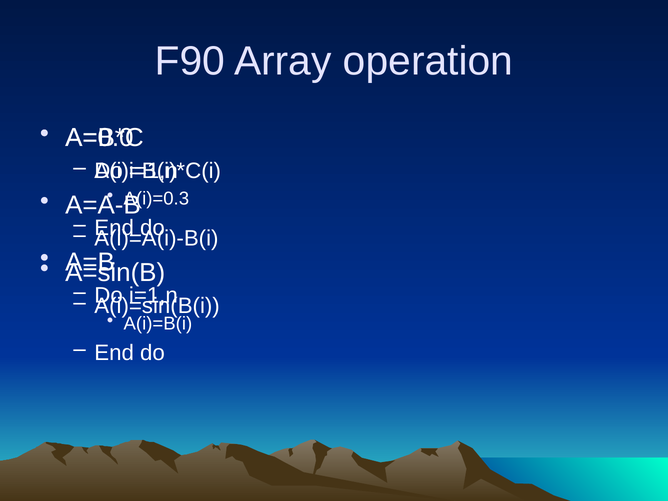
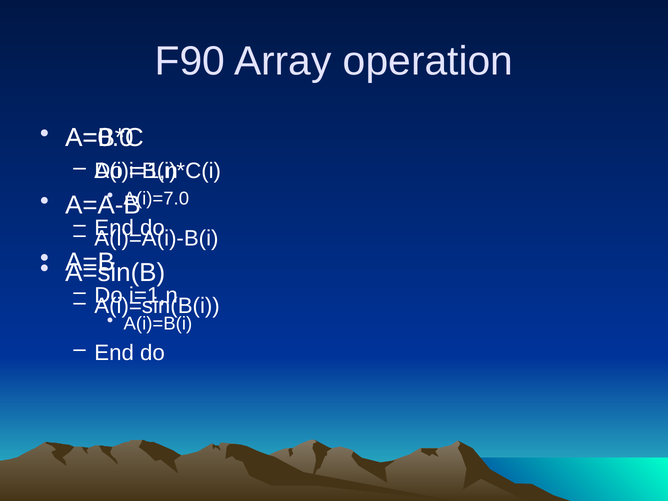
A(i)=0.3: A(i)=0.3 -> A(i)=7.0
